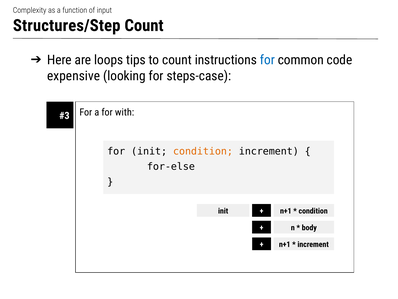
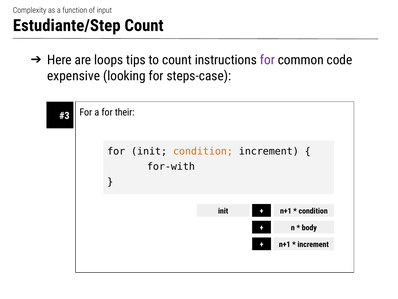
Structures/Step: Structures/Step -> Estudiante/Step
for at (267, 60) colour: blue -> purple
with: with -> their
for-else: for-else -> for-with
